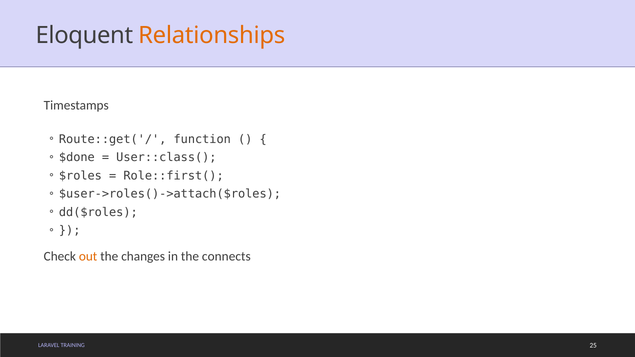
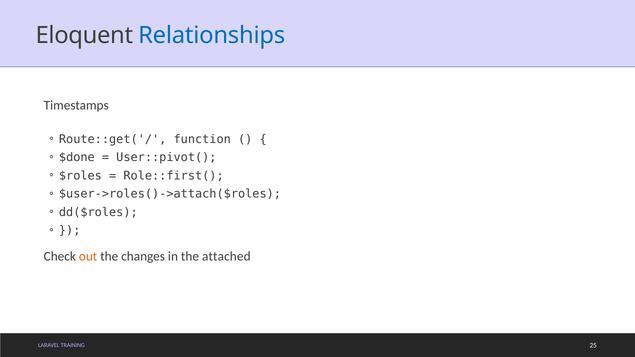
Relationships colour: orange -> blue
User::class(: User::class( -> User::pivot(
connects: connects -> attached
